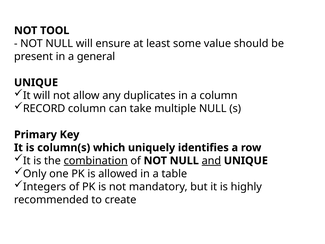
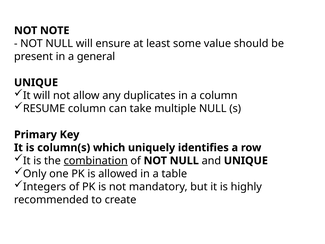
TOOL: TOOL -> NOTE
RECORD: RECORD -> RESUME
and underline: present -> none
